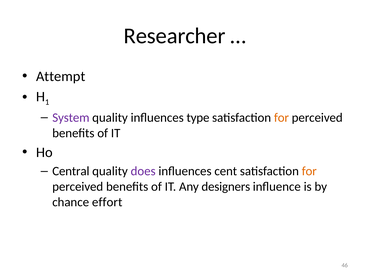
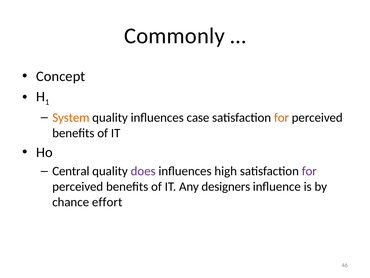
Researcher: Researcher -> Commonly
Attempt: Attempt -> Concept
System colour: purple -> orange
type: type -> case
cent: cent -> high
for at (309, 171) colour: orange -> purple
